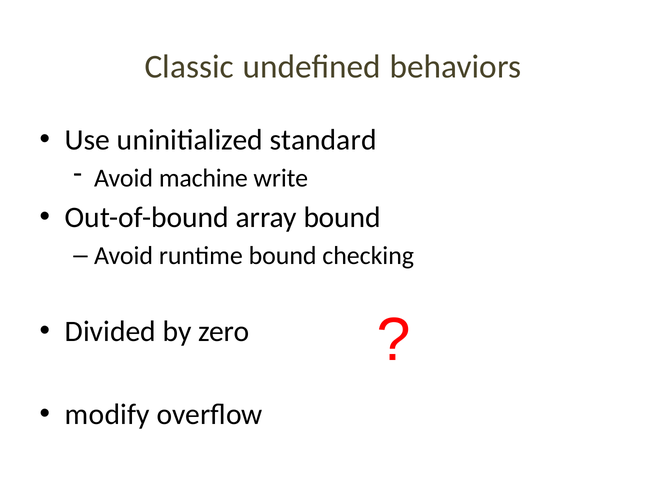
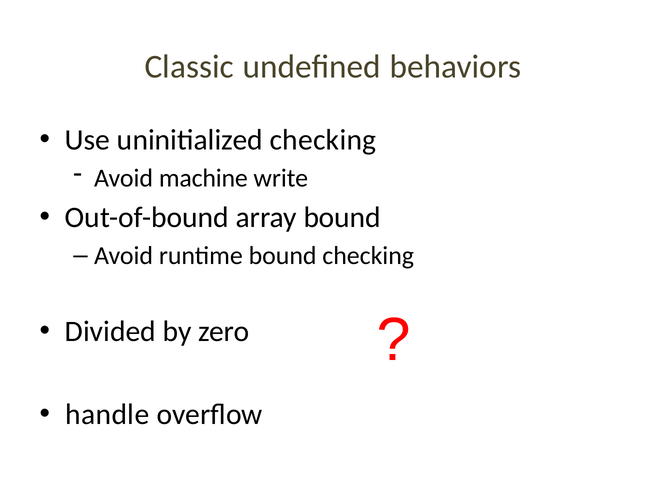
uninitialized standard: standard -> checking
modify: modify -> handle
